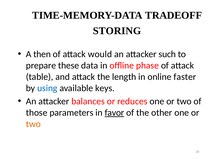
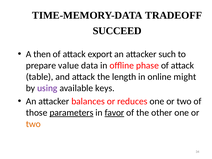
STORING: STORING -> SUCCEED
would: would -> export
these: these -> value
faster: faster -> might
using colour: blue -> purple
parameters underline: none -> present
